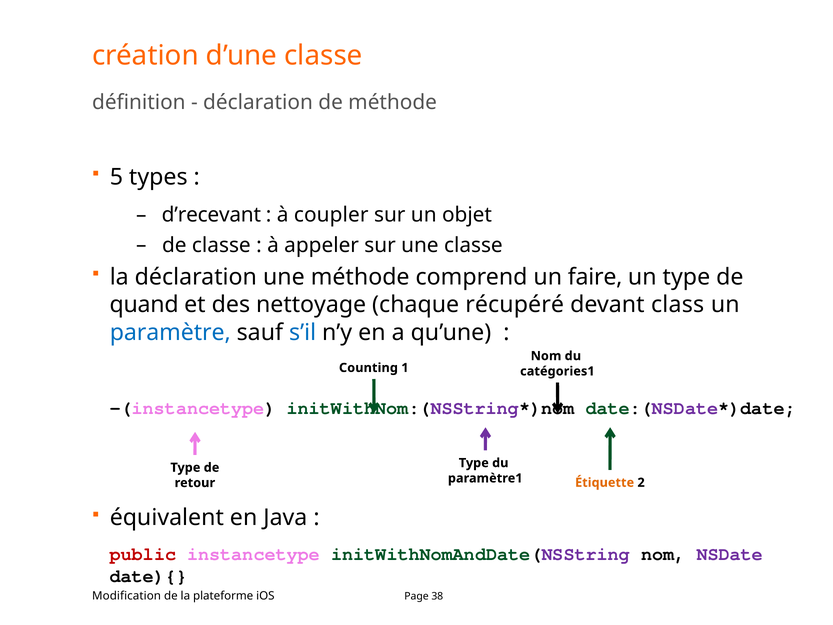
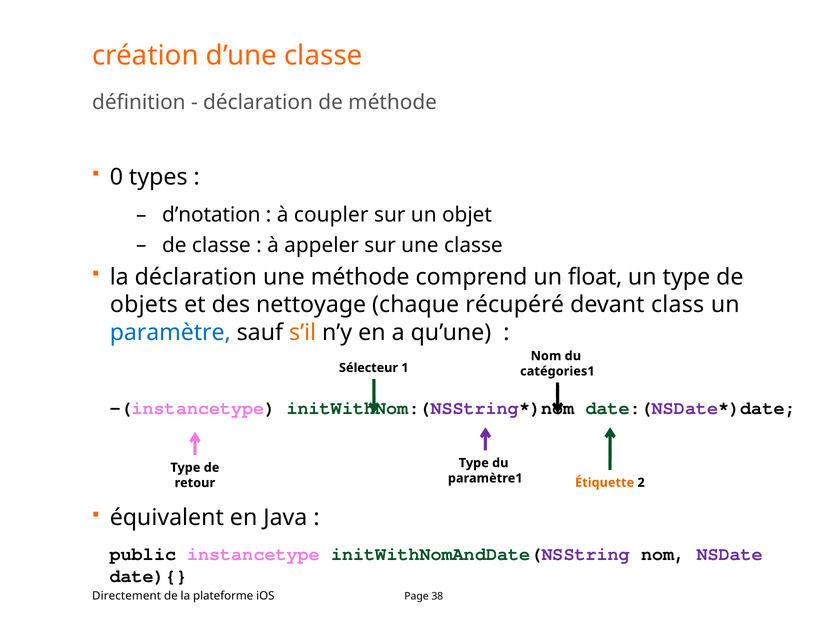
5: 5 -> 0
d’recevant: d’recevant -> d’notation
faire: faire -> float
quand: quand -> objets
s’il colour: blue -> orange
Counting: Counting -> Sélecteur
public colour: red -> black
Modification: Modification -> Directement
